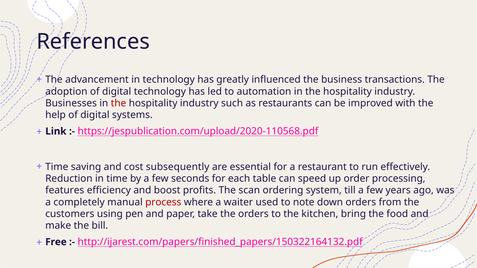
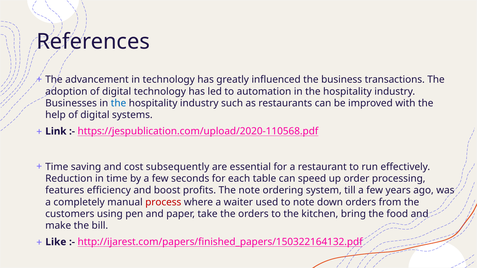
the at (119, 103) colour: red -> blue
The scan: scan -> note
Free: Free -> Like
